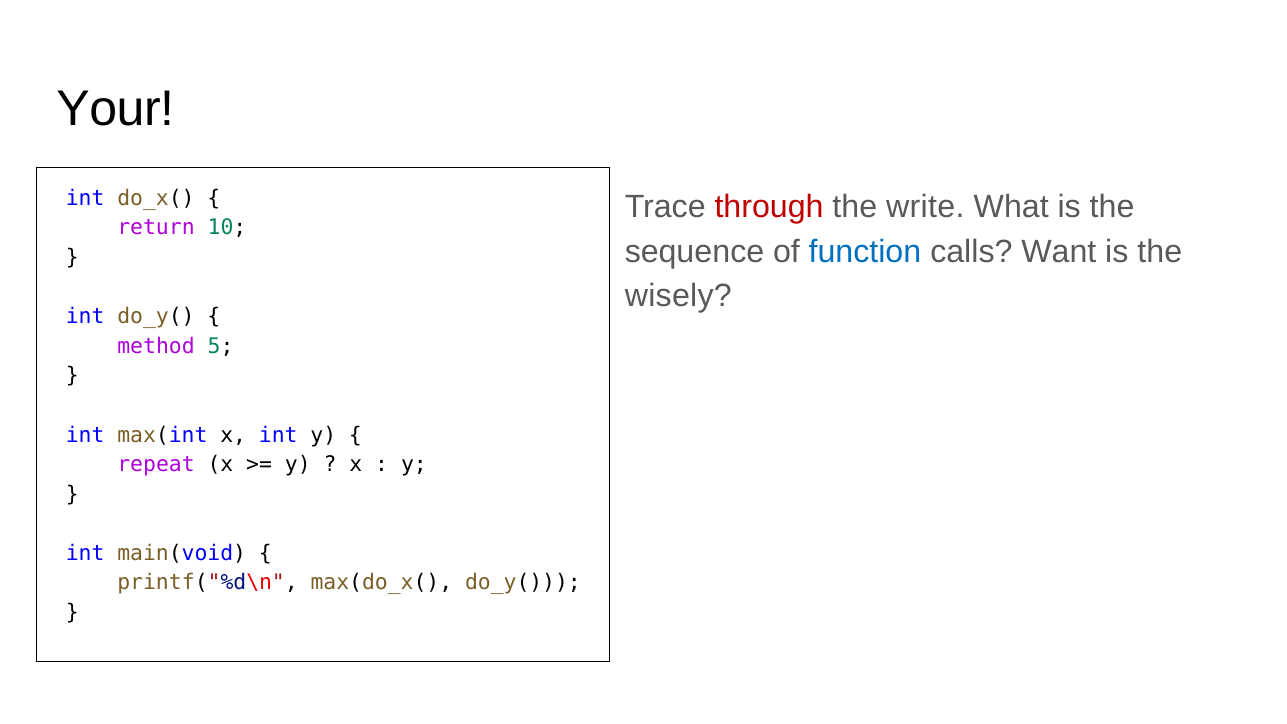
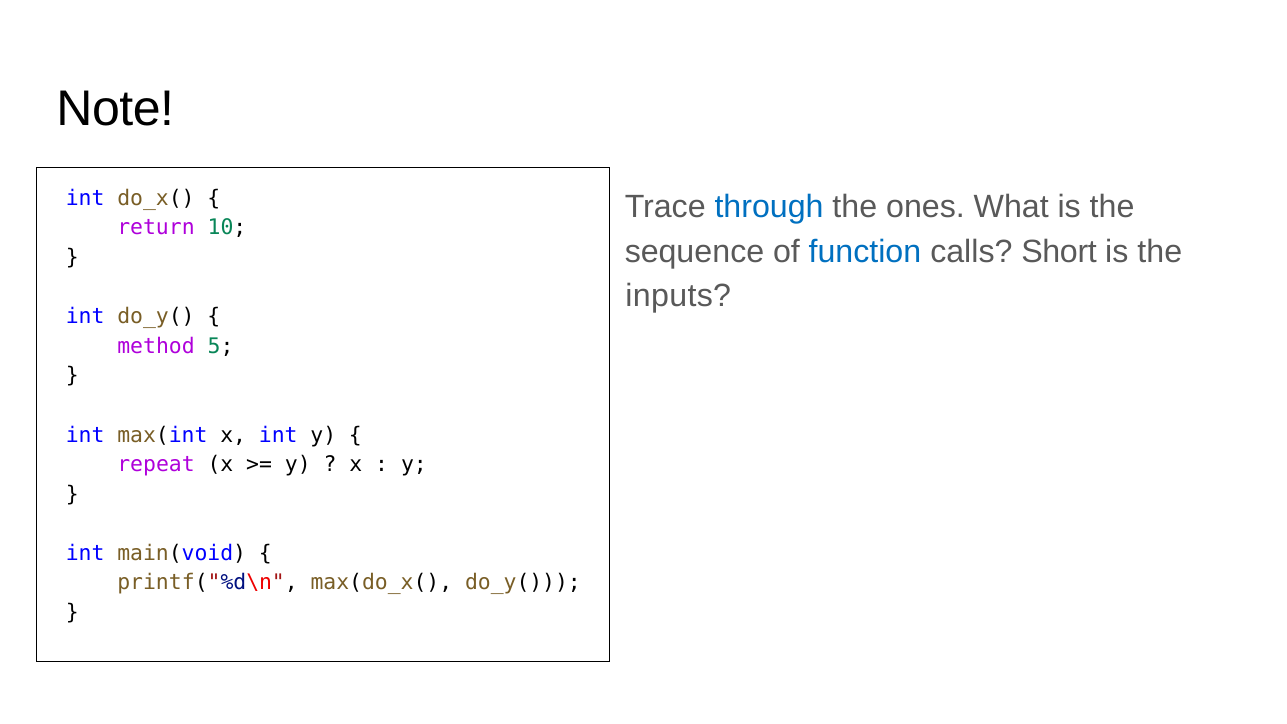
Your: Your -> Note
through colour: red -> blue
write: write -> ones
Want: Want -> Short
wisely: wisely -> inputs
